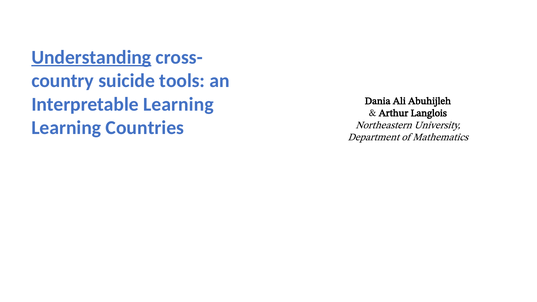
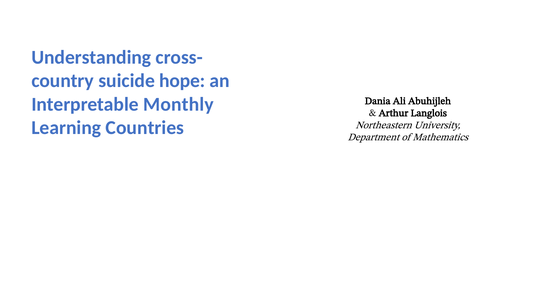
Understanding underline: present -> none
tools: tools -> hope
Interpretable Learning: Learning -> Monthly
